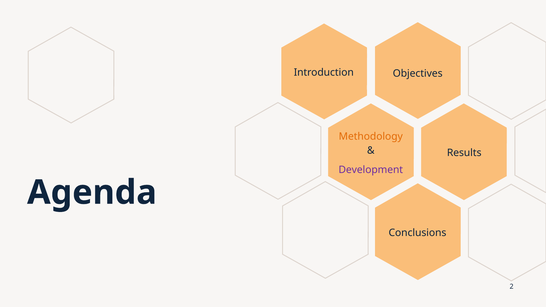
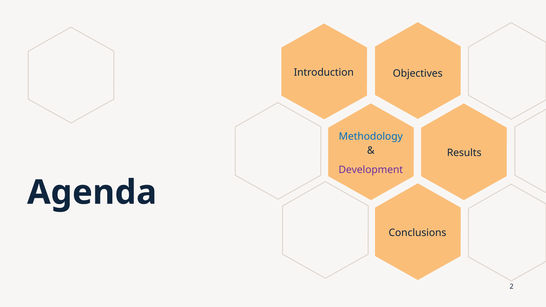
Methodology colour: orange -> blue
